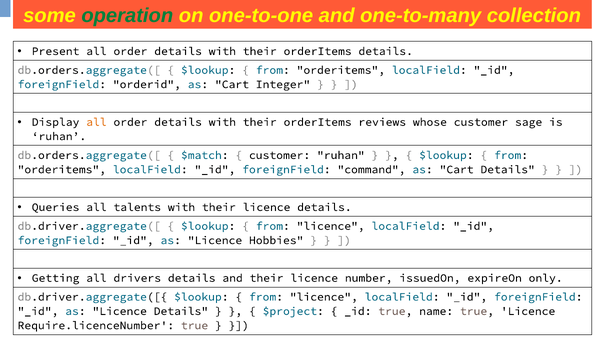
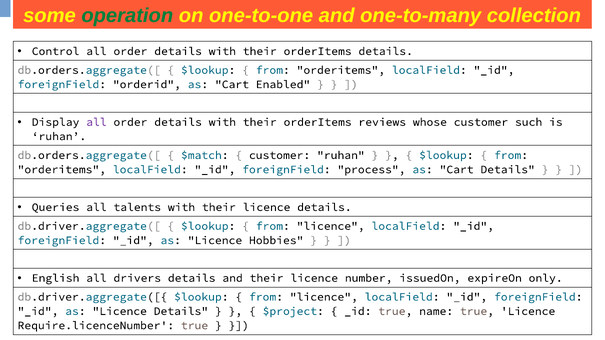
Present: Present -> Control
Integer: Integer -> Enabled
all at (96, 122) colour: orange -> purple
sage: sage -> such
command: command -> process
Getting: Getting -> English
